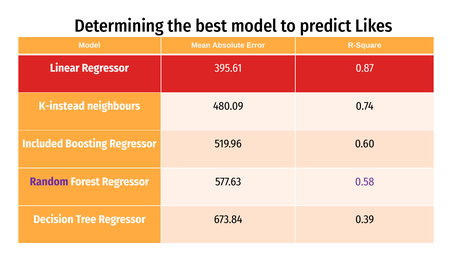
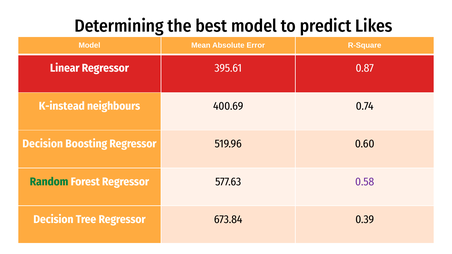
480.09: 480.09 -> 400.69
Included at (43, 144): Included -> Decision
Random colour: purple -> green
